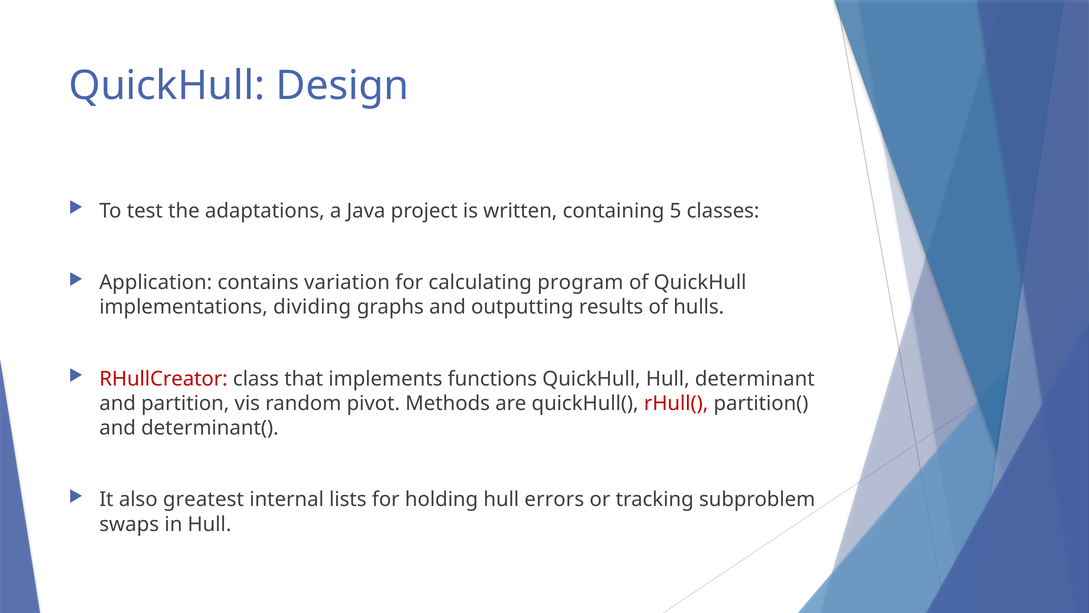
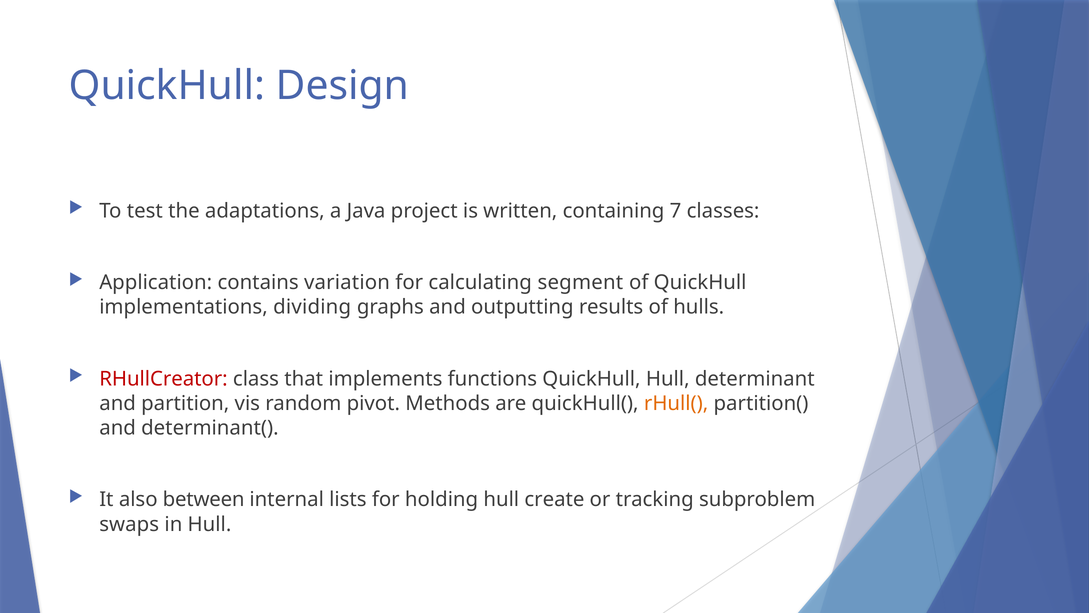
5: 5 -> 7
program: program -> segment
rHull( colour: red -> orange
greatest: greatest -> between
errors: errors -> create
